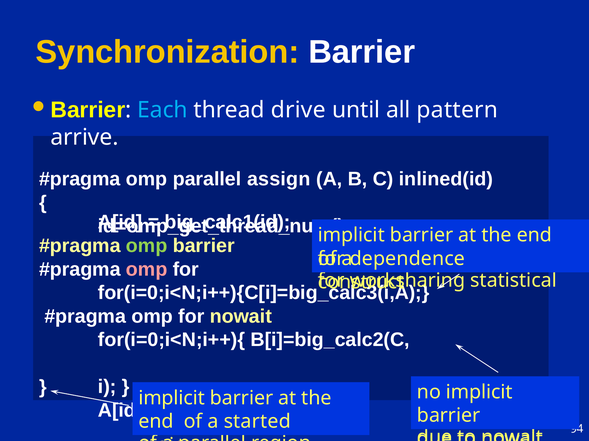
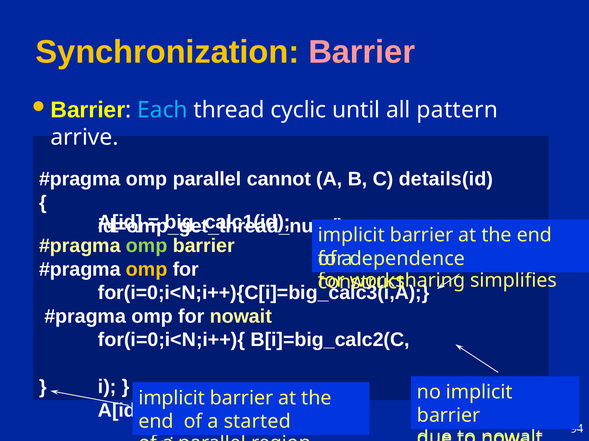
Barrier at (362, 52) colour: white -> pink
drive: drive -> cyclic
assign: assign -> cannot
inlined(id: inlined(id -> details(id
omp at (147, 270) colour: pink -> yellow
statistical: statistical -> simplifies
